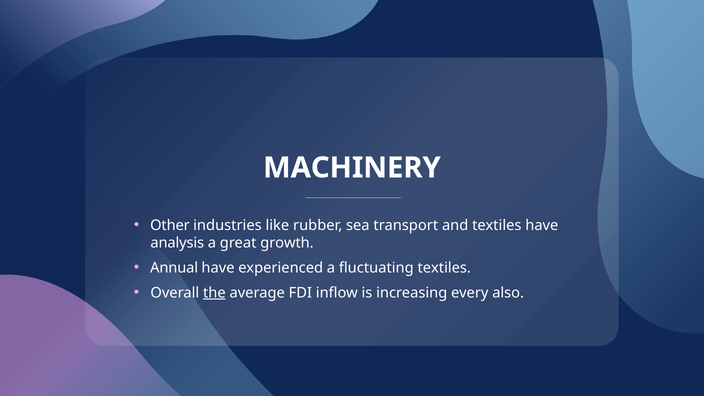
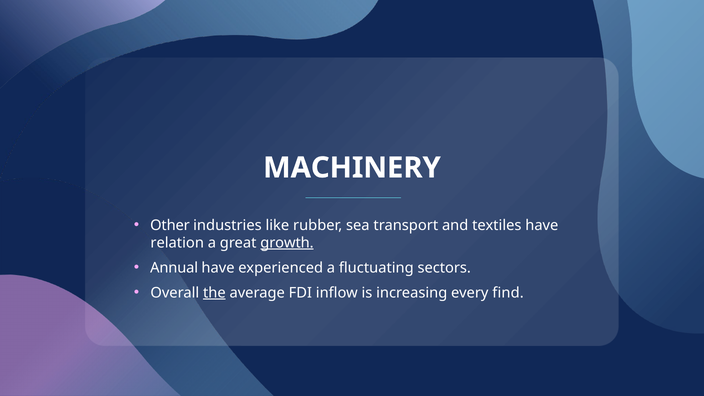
analysis: analysis -> relation
growth underline: none -> present
fluctuating textiles: textiles -> sectors
also: also -> find
